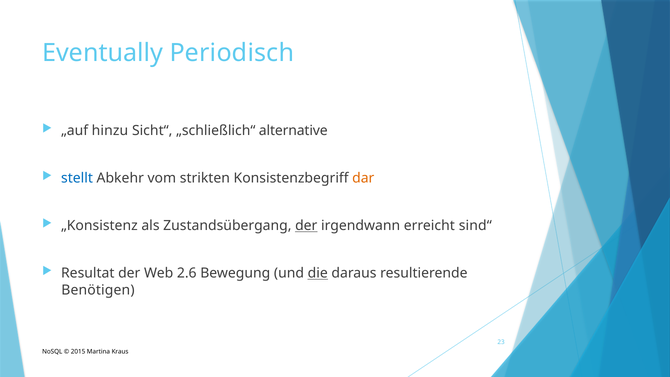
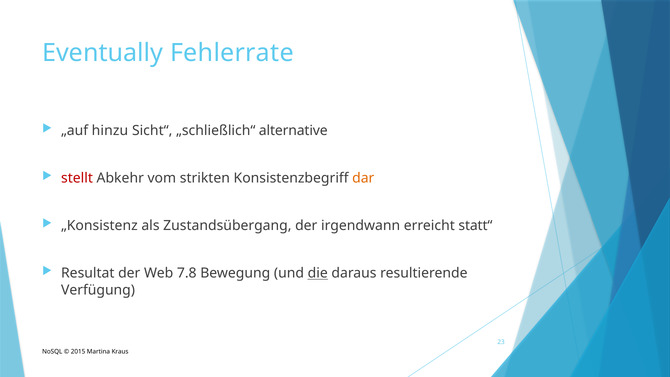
Periodisch: Periodisch -> Fehlerrate
stellt colour: blue -> red
der at (306, 226) underline: present -> none
sind“: sind“ -> statt“
2.6: 2.6 -> 7.8
Benötigen: Benötigen -> Verfügung
